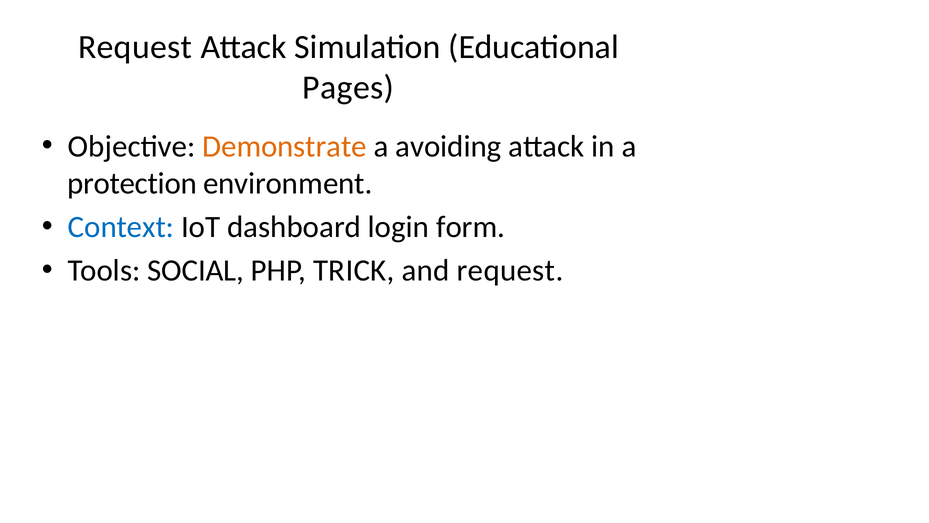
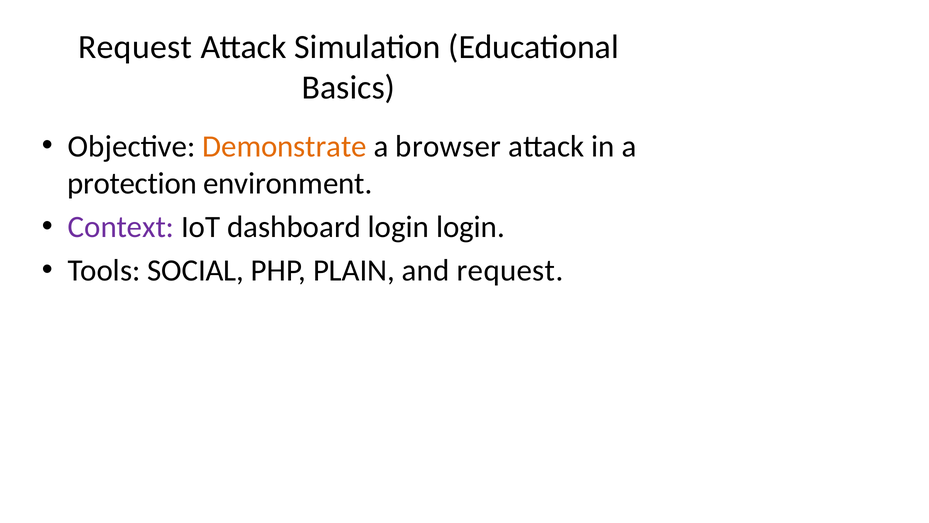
Pages: Pages -> Basics
avoiding: avoiding -> browser
Context colour: blue -> purple
login form: form -> login
TRICK: TRICK -> PLAIN
